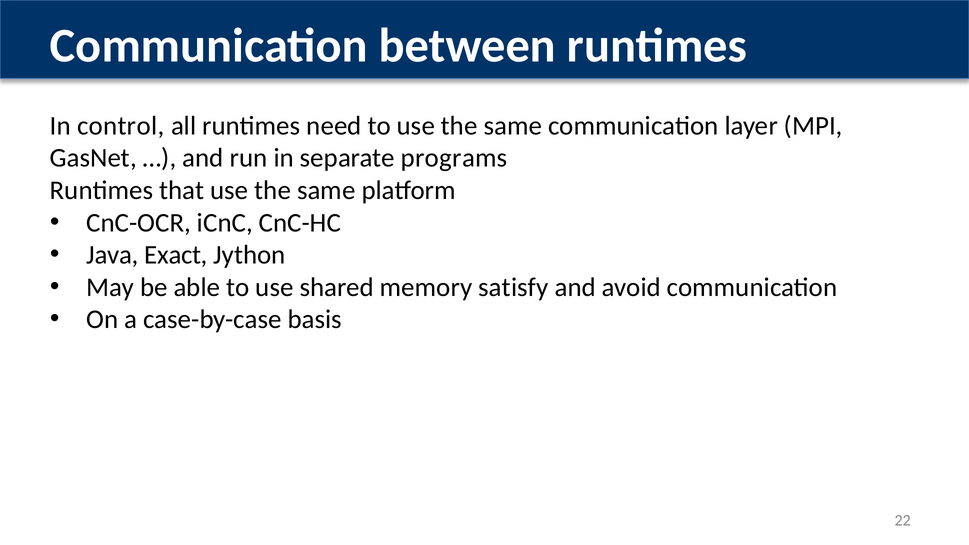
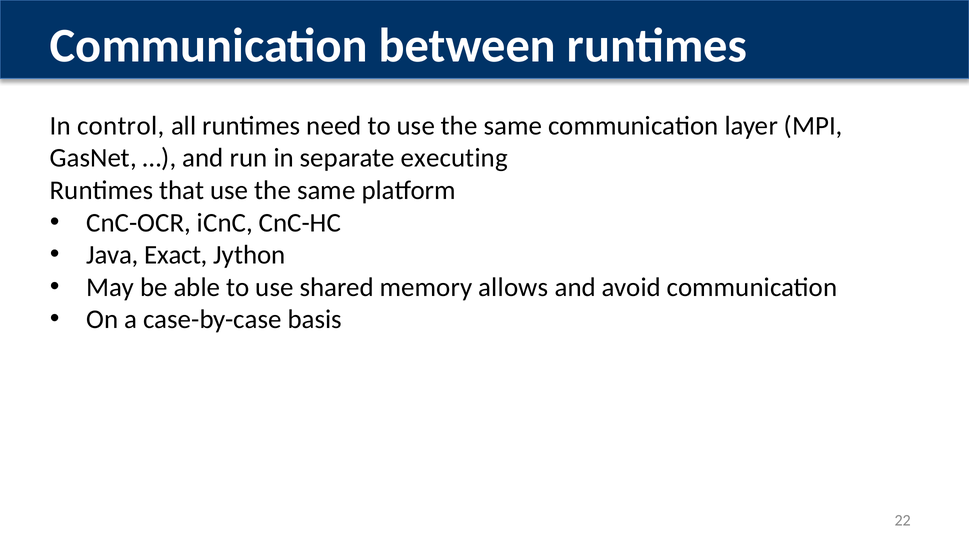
programs: programs -> executing
satisfy: satisfy -> allows
